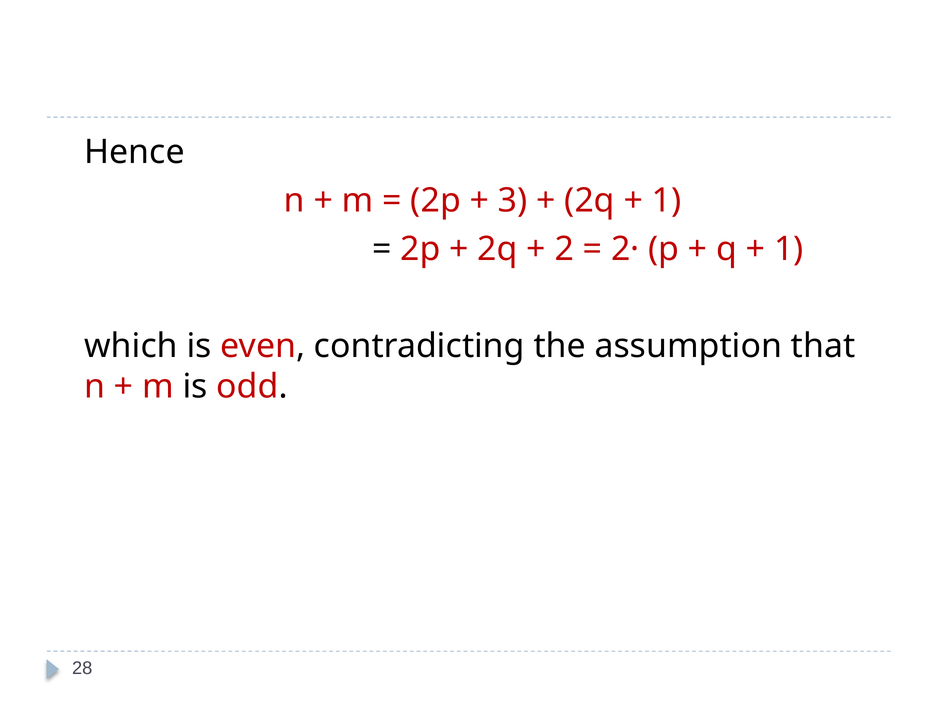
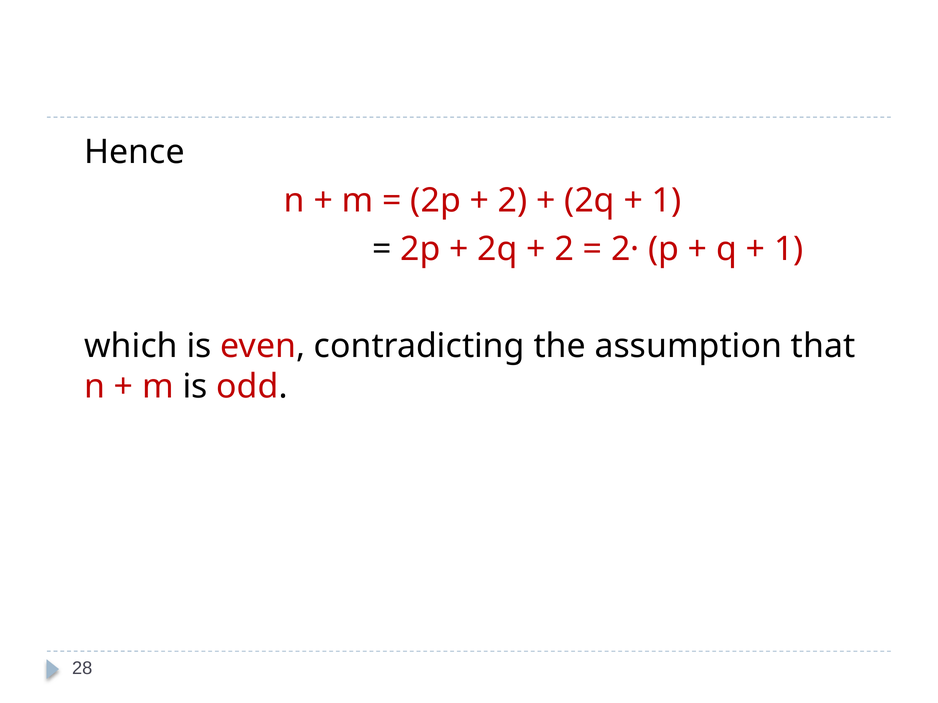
3 at (513, 201): 3 -> 2
